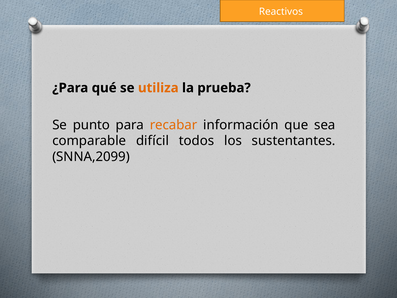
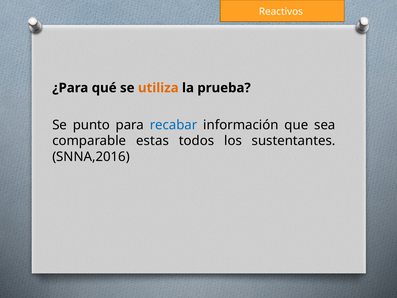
recabar colour: orange -> blue
difícil: difícil -> estas
SNNA,2099: SNNA,2099 -> SNNA,2016
